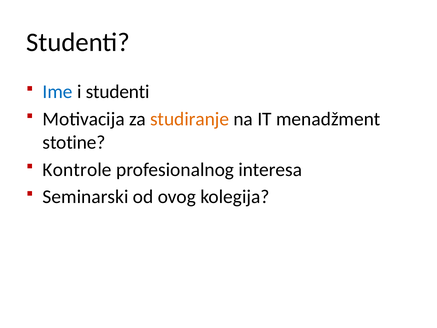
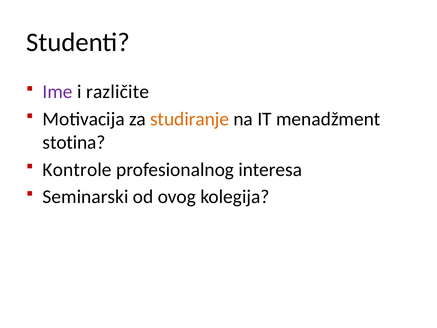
Ime colour: blue -> purple
i studenti: studenti -> različite
stotine: stotine -> stotina
